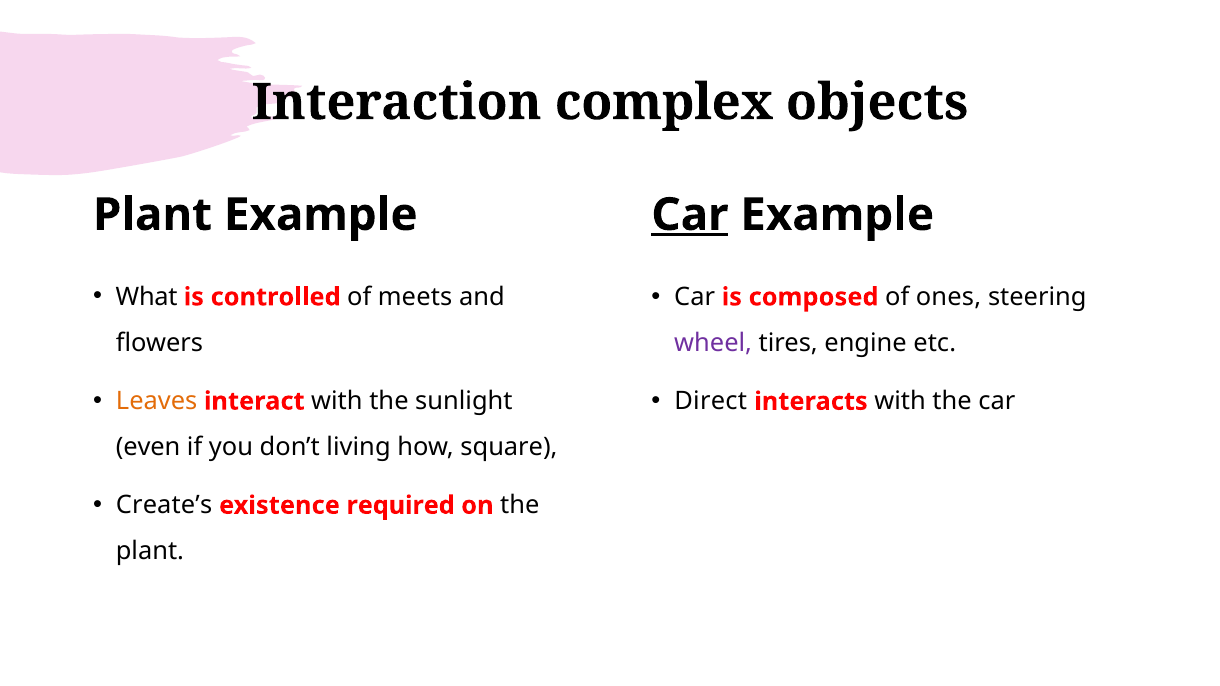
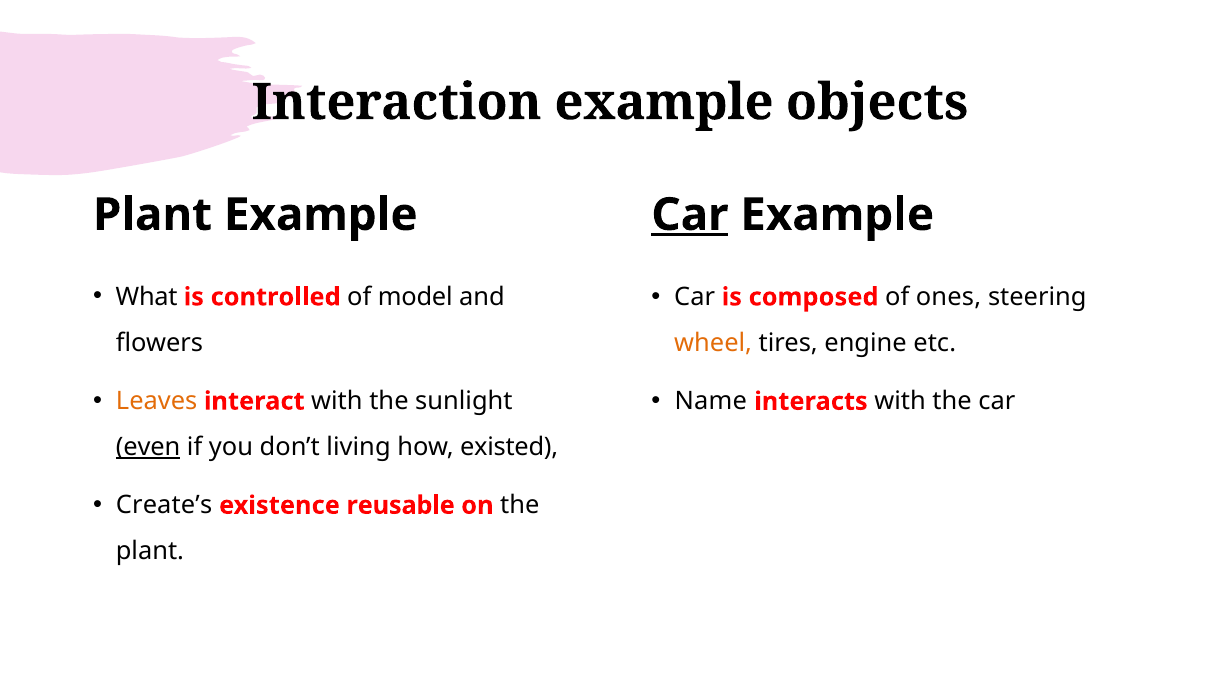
Interaction complex: complex -> example
meets: meets -> model
wheel colour: purple -> orange
Direct: Direct -> Name
even underline: none -> present
square: square -> existed
required: required -> reusable
